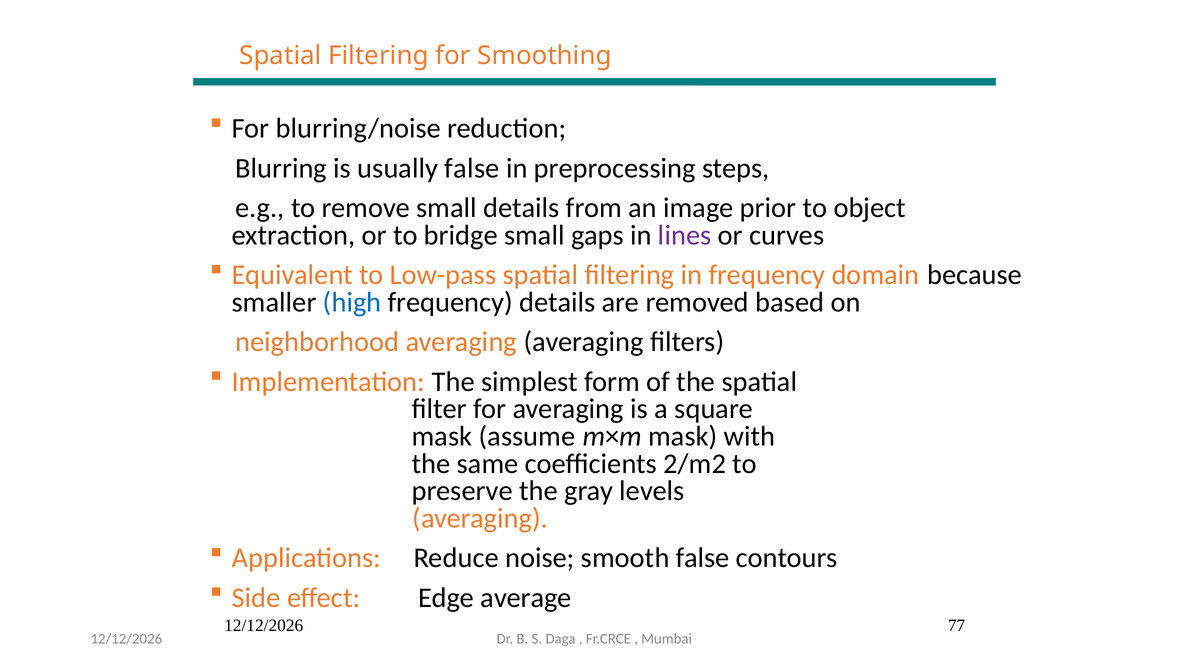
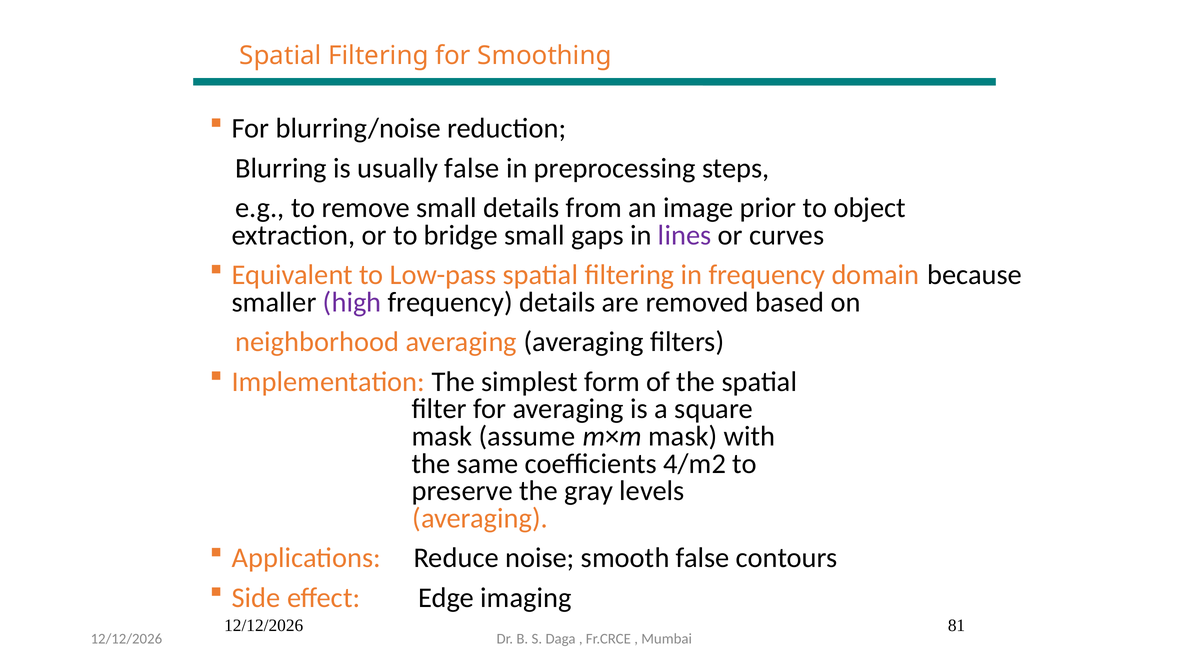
high colour: blue -> purple
2/m2: 2/m2 -> 4/m2
average: average -> imaging
77: 77 -> 81
